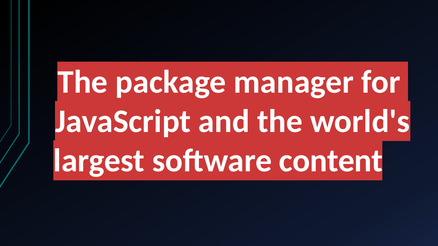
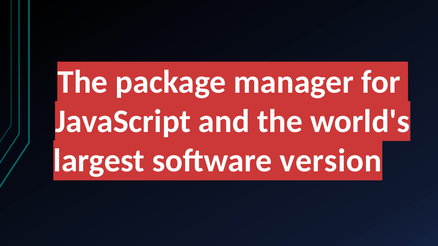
content: content -> version
